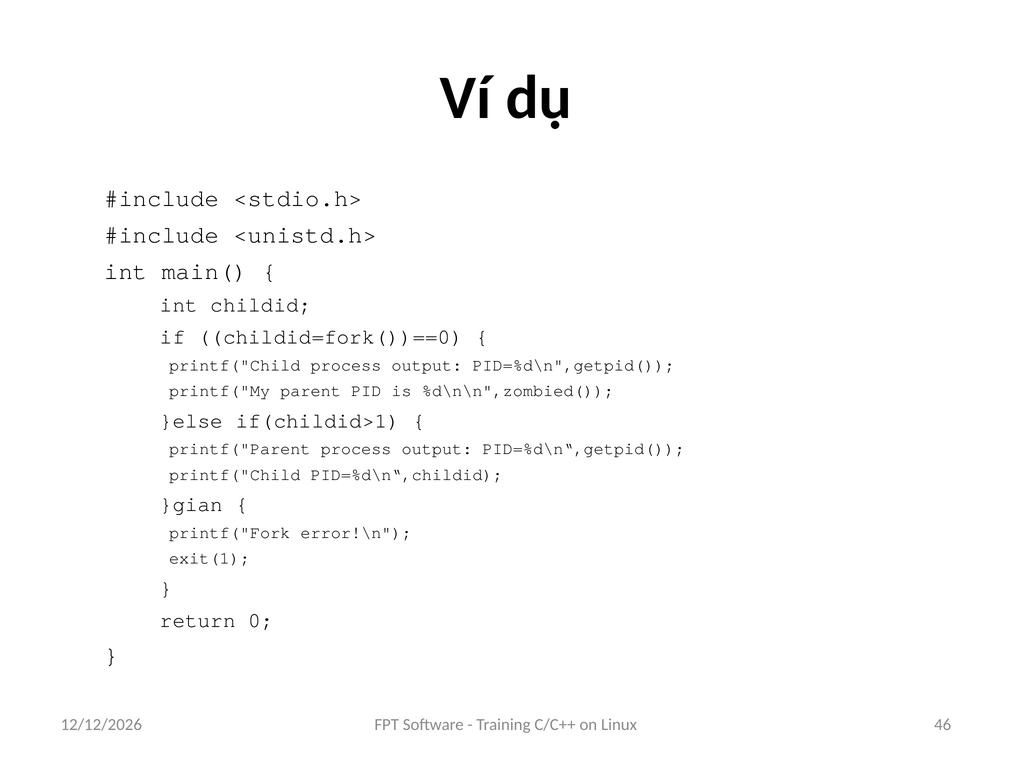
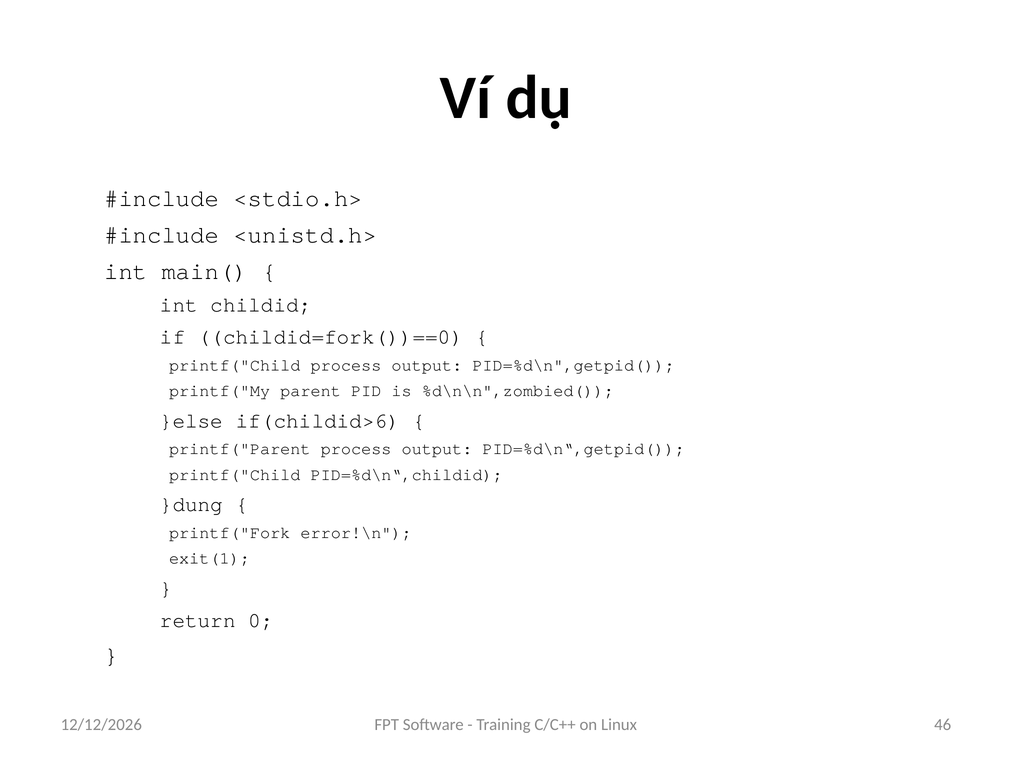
if(childid>1: if(childid>1 -> if(childid>6
}gian: }gian -> }dung
